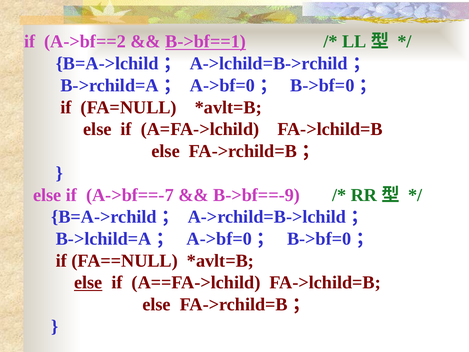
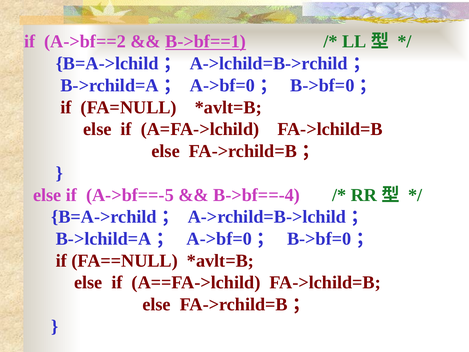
A->bf==-7: A->bf==-7 -> A->bf==-5
B->bf==-9: B->bf==-9 -> B->bf==-4
else at (88, 282) underline: present -> none
